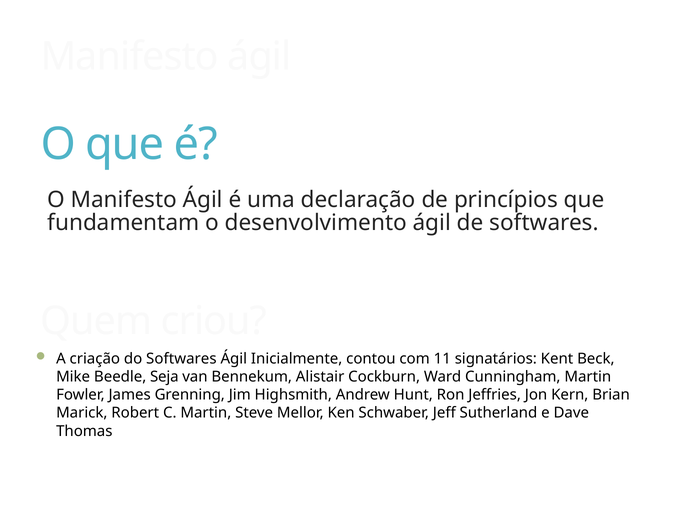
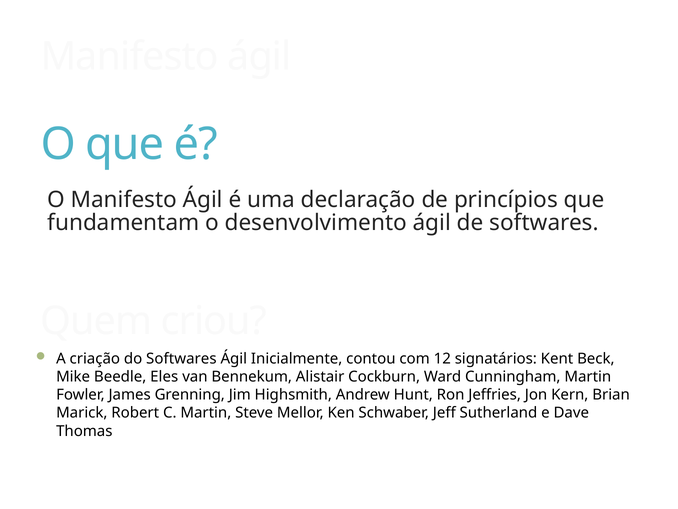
11: 11 -> 12
Seja: Seja -> Eles
